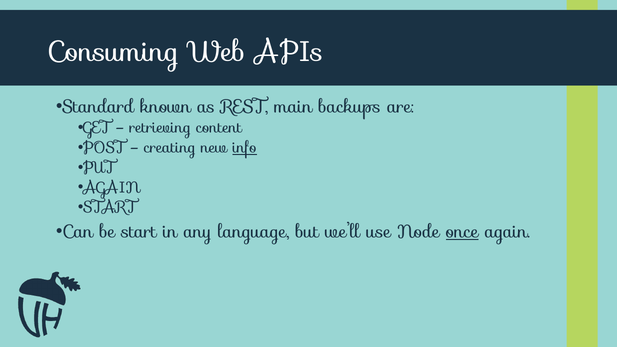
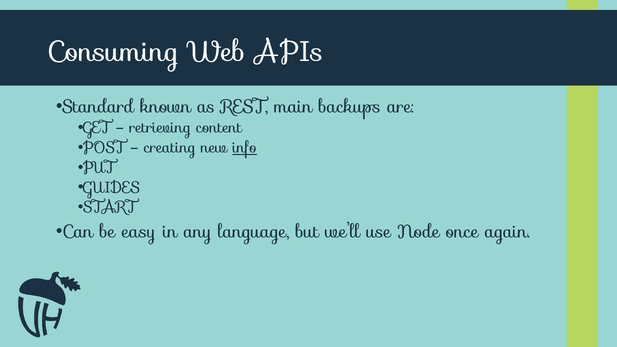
AGAIN at (112, 187): AGAIN -> GUIDES
be start: start -> easy
once underline: present -> none
